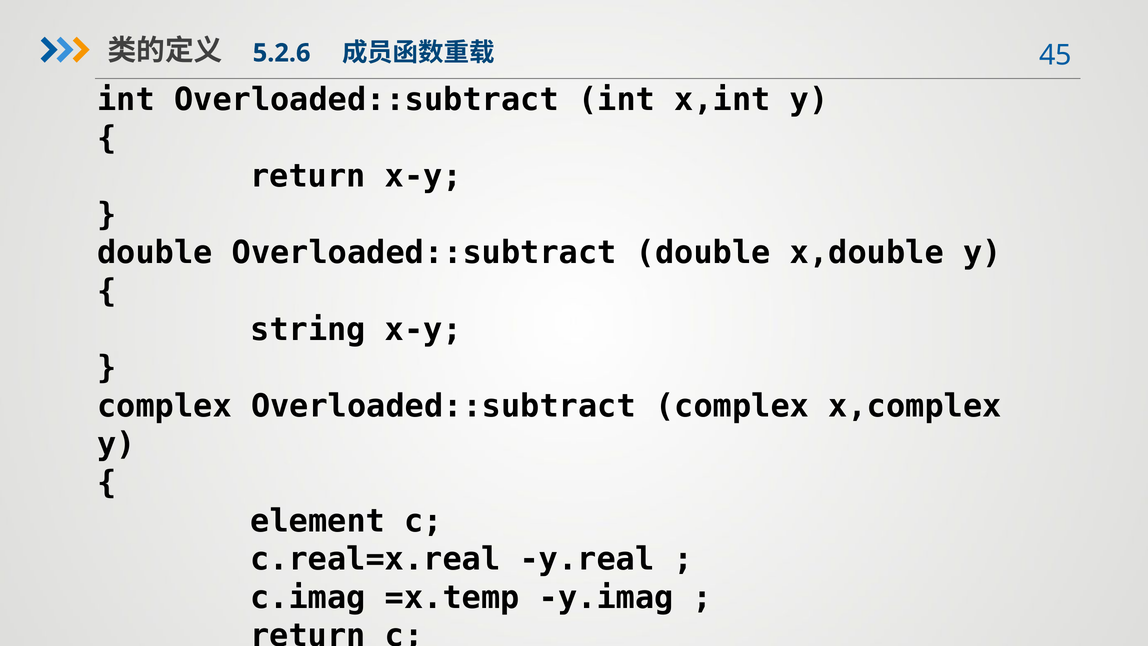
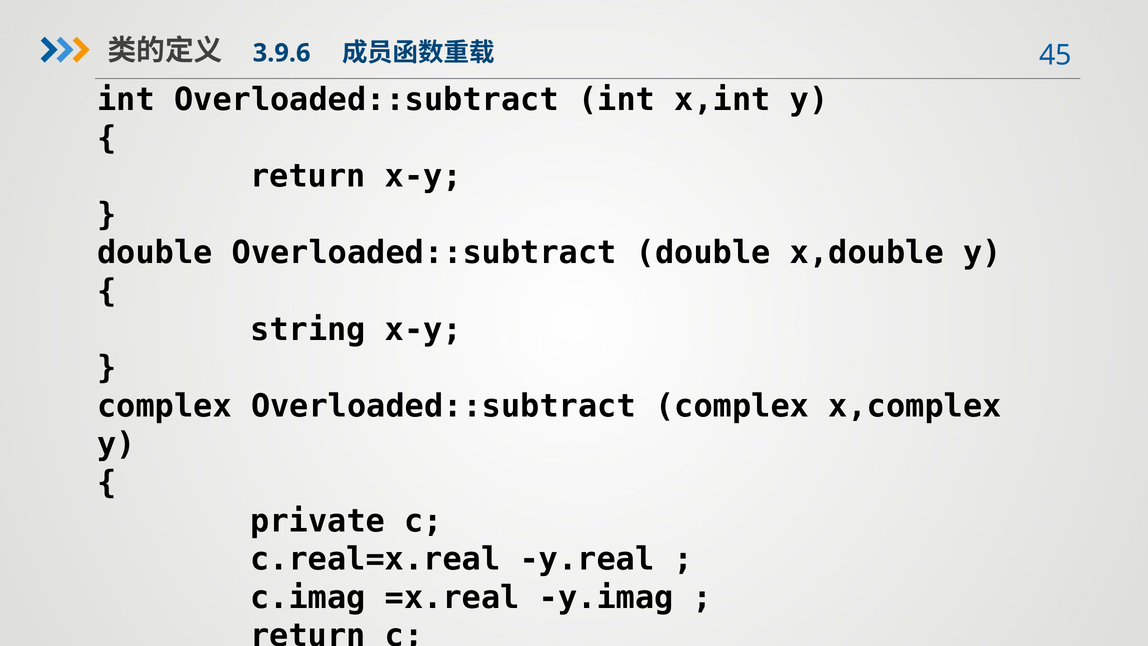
5.2.6: 5.2.6 -> 3.9.6
element: element -> private
=x.temp: =x.temp -> =x.real
